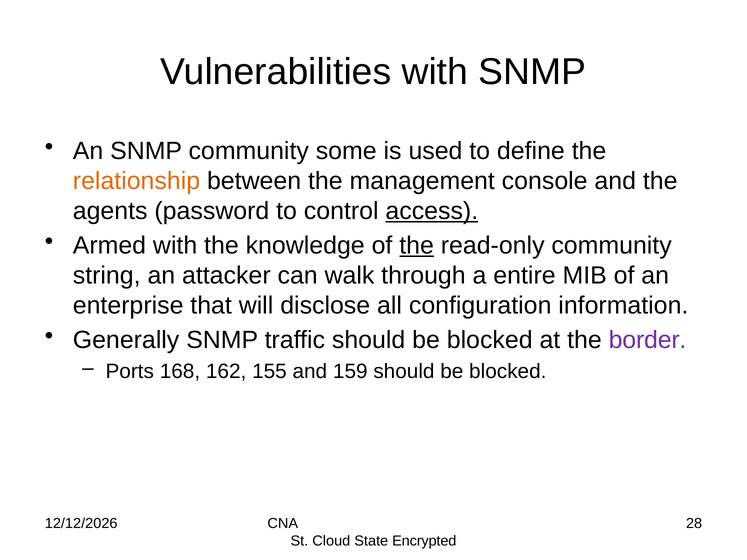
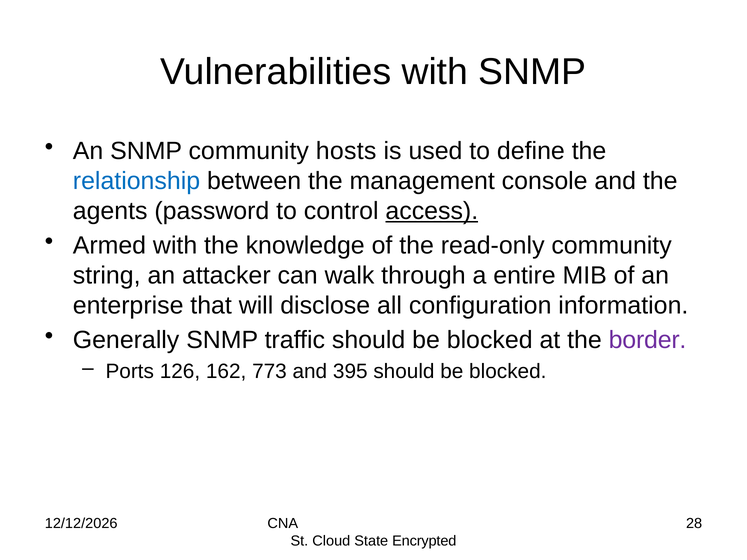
some: some -> hosts
relationship colour: orange -> blue
the at (417, 246) underline: present -> none
168: 168 -> 126
155: 155 -> 773
159: 159 -> 395
